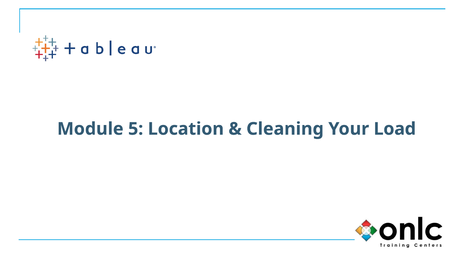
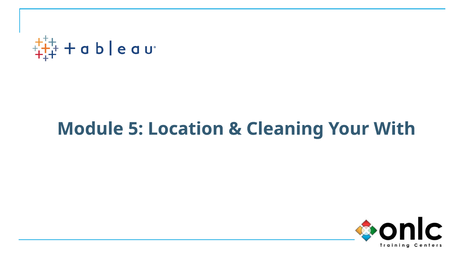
Load: Load -> With
